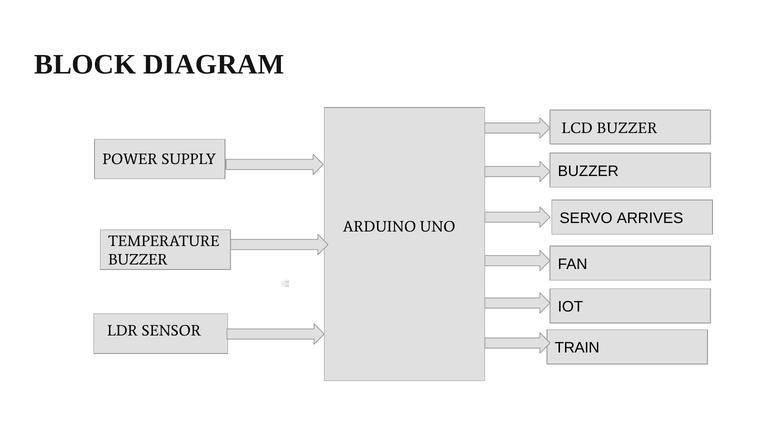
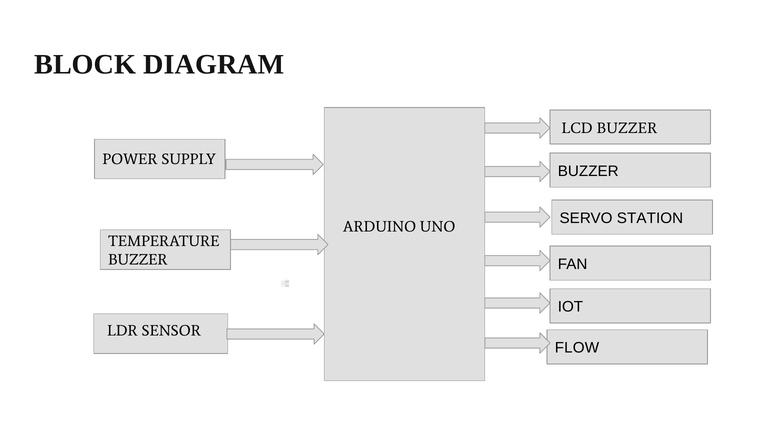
ARRIVES: ARRIVES -> STATION
TRAIN: TRAIN -> FLOW
